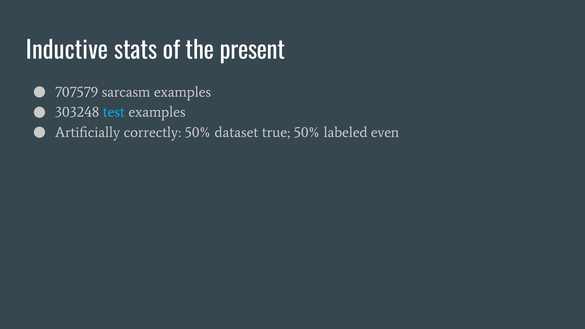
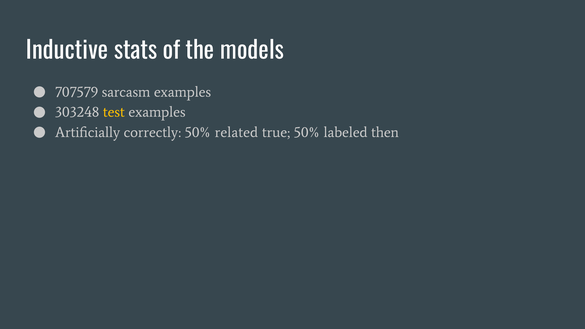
present: present -> models
test colour: light blue -> yellow
dataset: dataset -> related
even: even -> then
